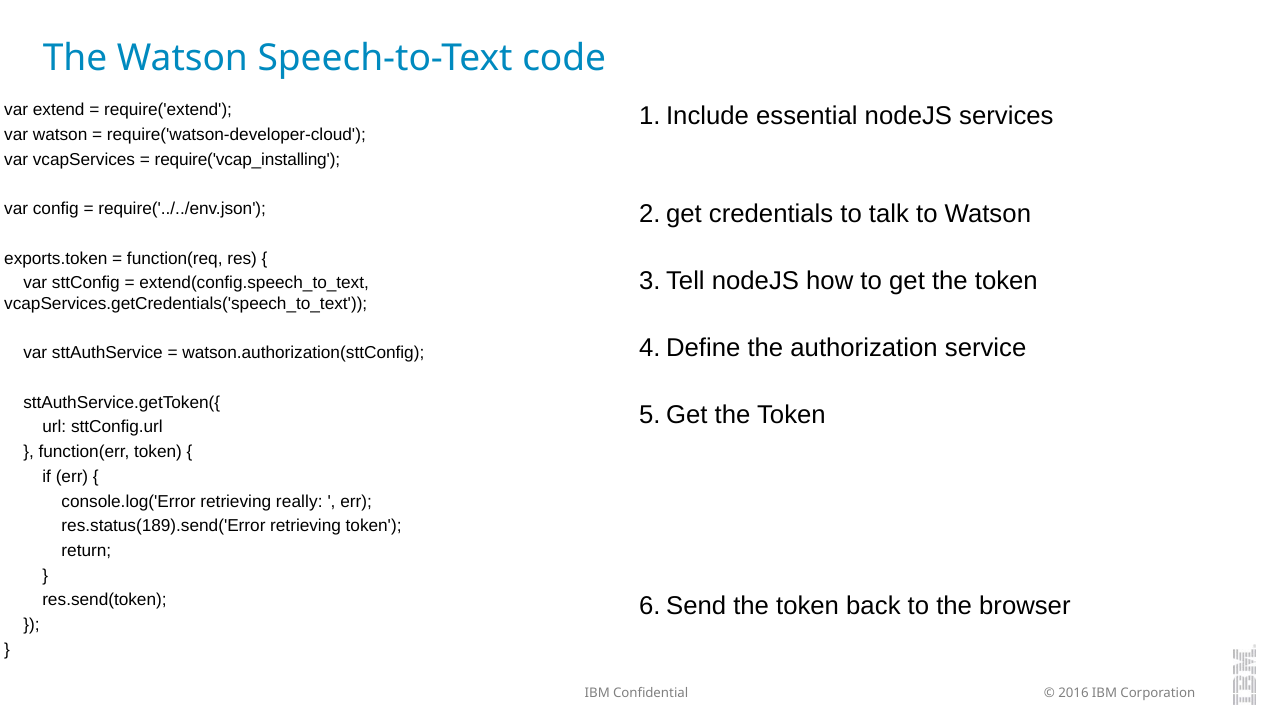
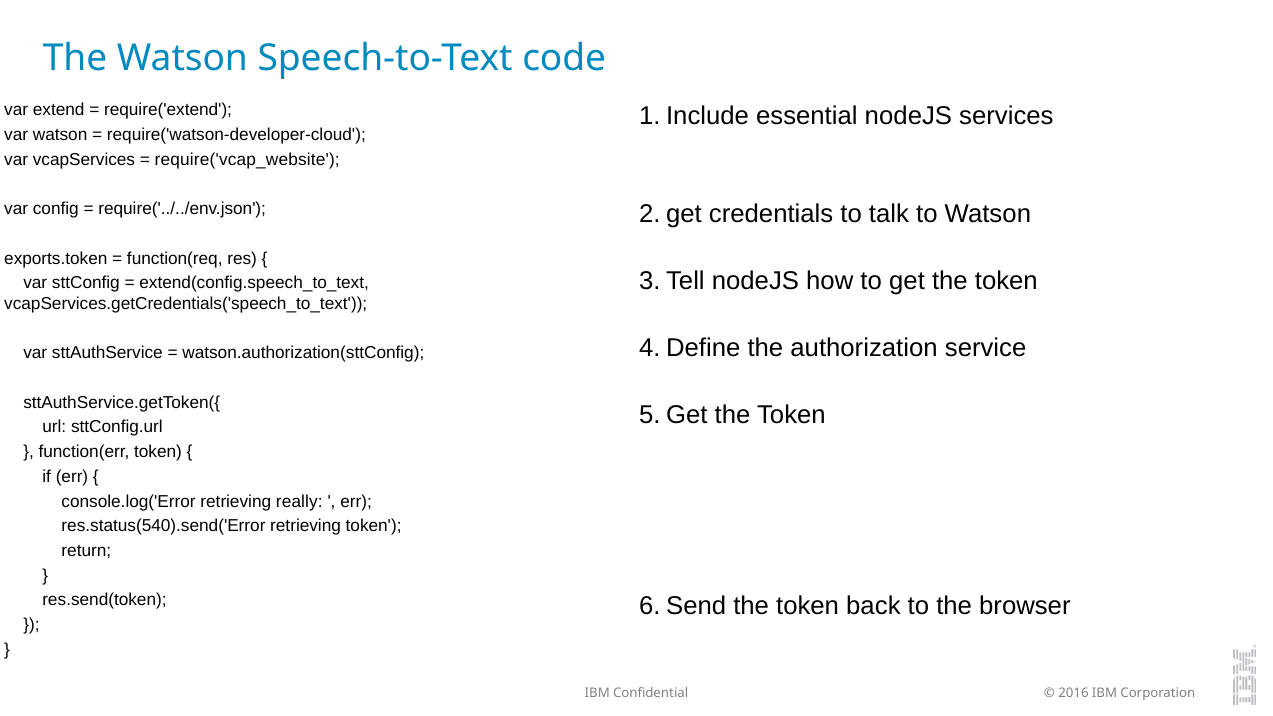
require('vcap_installing: require('vcap_installing -> require('vcap_website
res.status(189).send('Error: res.status(189).send('Error -> res.status(540).send('Error
